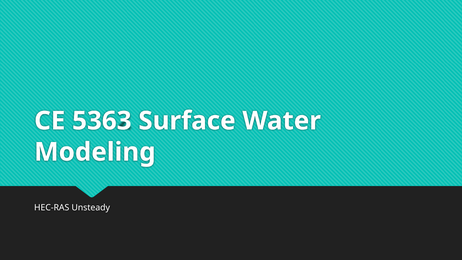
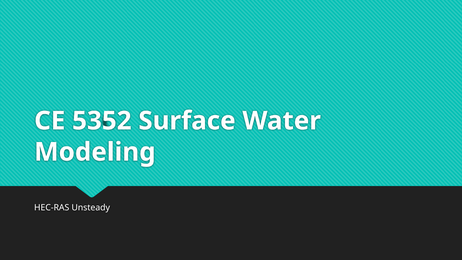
5363: 5363 -> 5352
